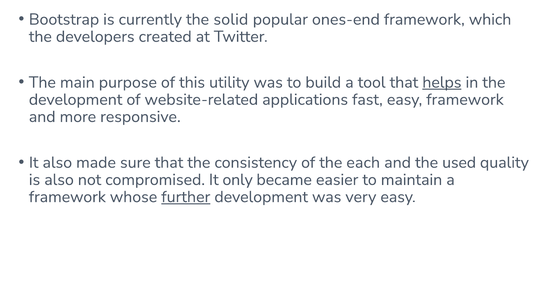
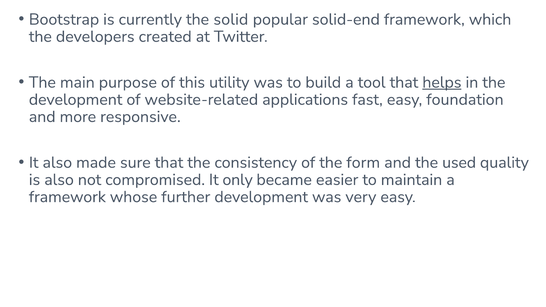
ones-end: ones-end -> solid-end
easy framework: framework -> foundation
each: each -> form
further underline: present -> none
